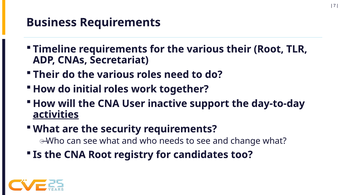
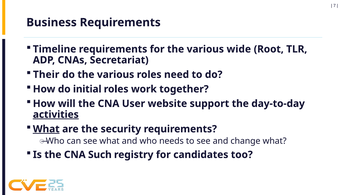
various their: their -> wide
inactive: inactive -> website
What at (46, 129) underline: none -> present
CNA Root: Root -> Such
